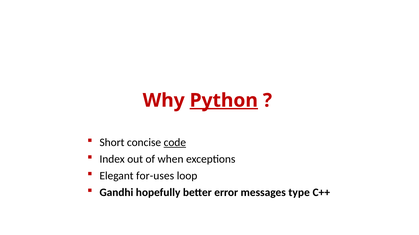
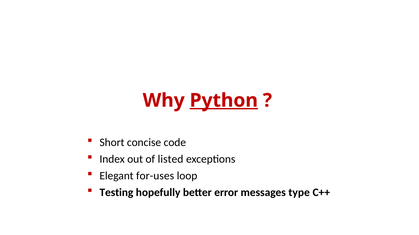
code underline: present -> none
when: when -> listed
Gandhi: Gandhi -> Testing
